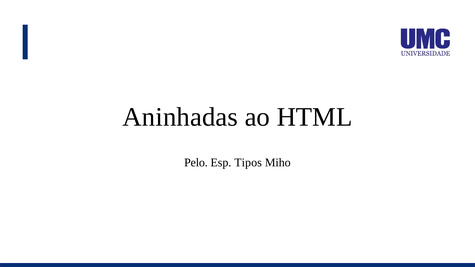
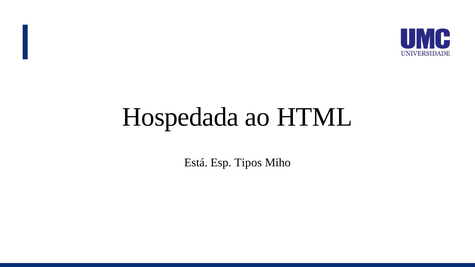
Aninhadas: Aninhadas -> Hospedada
Pelo: Pelo -> Está
